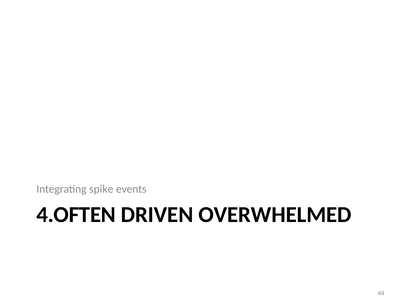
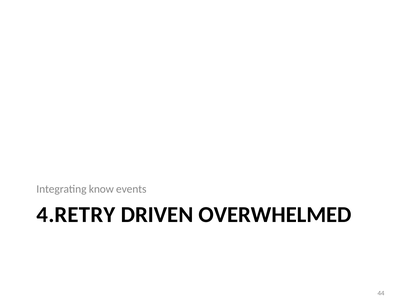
spike: spike -> know
4.OFTEN: 4.OFTEN -> 4.RETRY
